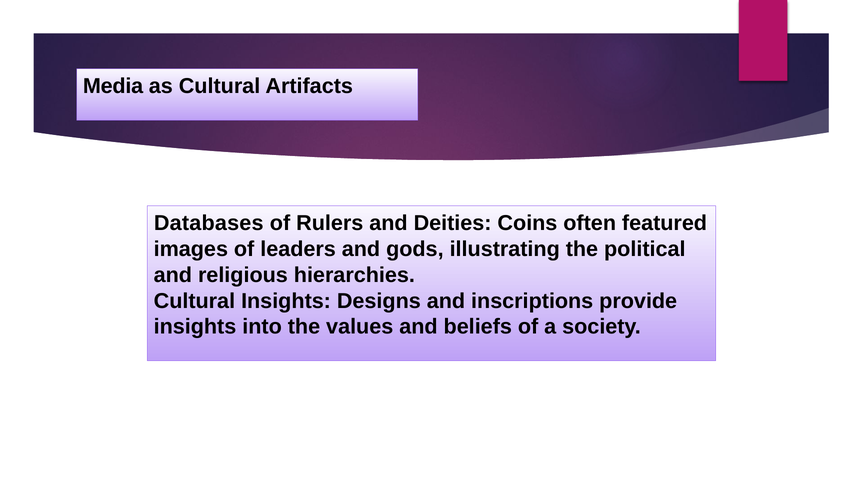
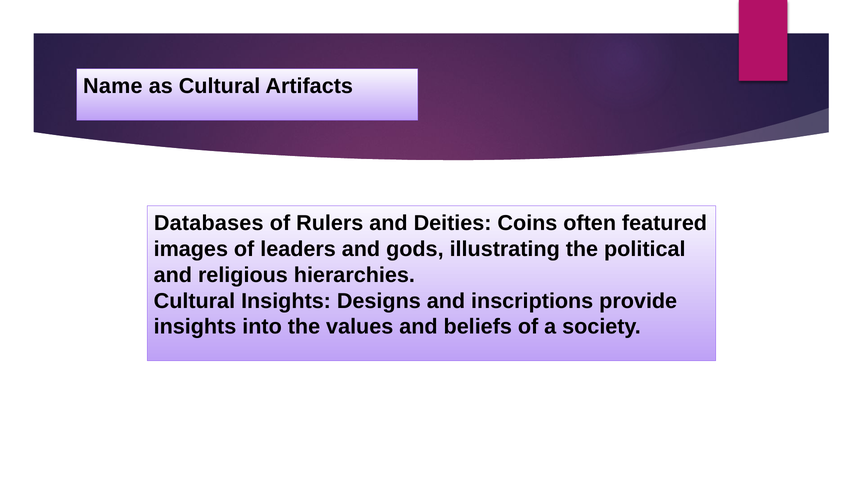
Media: Media -> Name
